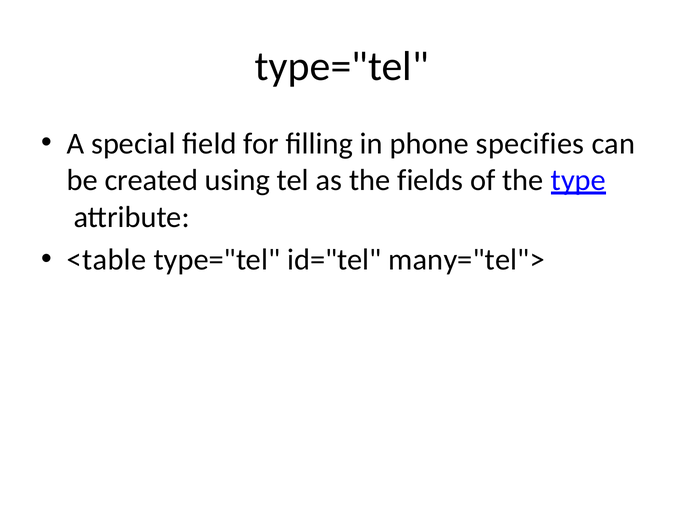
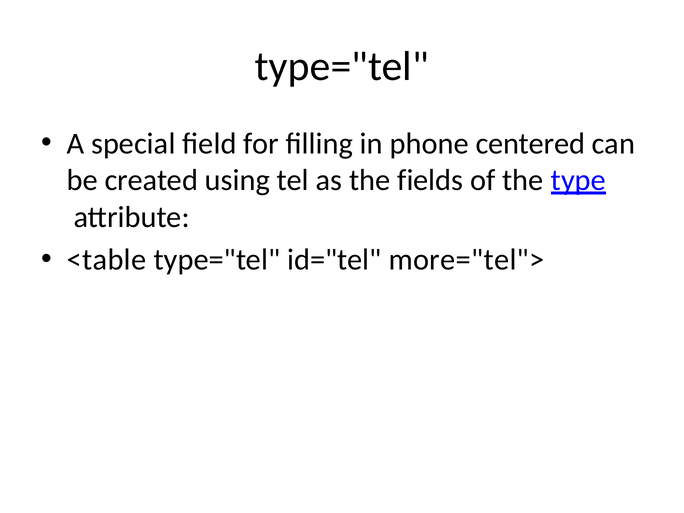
specifies: specifies -> centered
many="tel">: many="tel"> -> more="tel">
